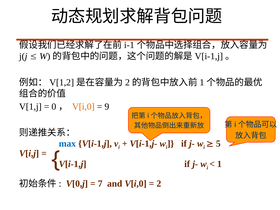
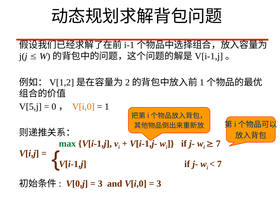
V[1,j: V[1,j -> V[5,j
9: 9 -> 1
max colour: blue -> green
5 at (218, 144): 5 -> 7
1 at (219, 164): 1 -> 7
7 at (100, 184): 7 -> 3
2 at (159, 184): 2 -> 3
